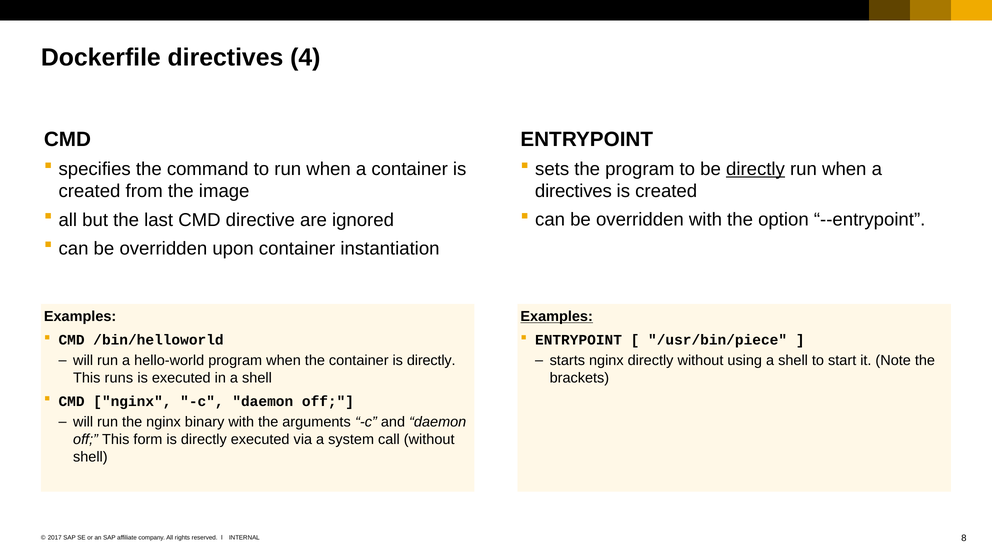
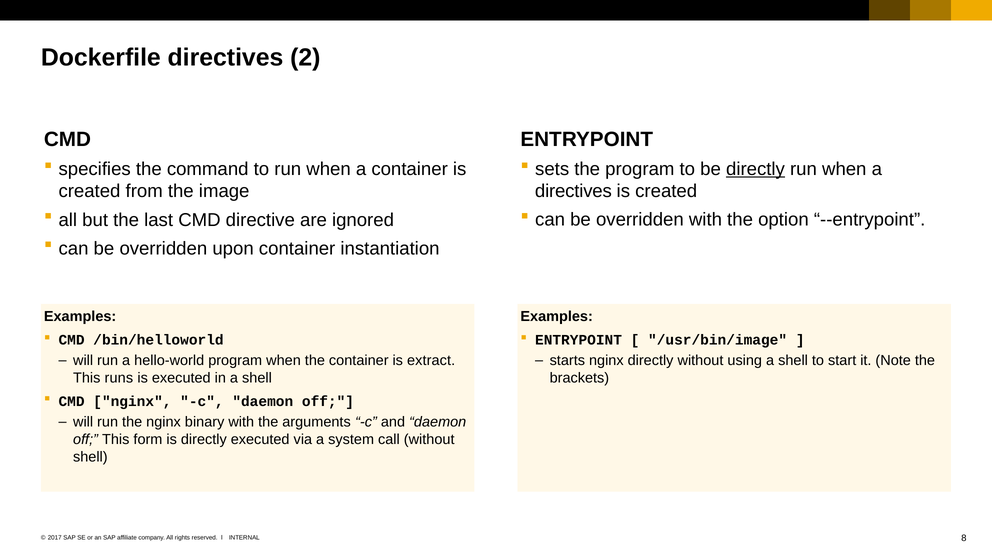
4: 4 -> 2
Examples at (557, 316) underline: present -> none
/usr/bin/piece: /usr/bin/piece -> /usr/bin/image
container is directly: directly -> extract
